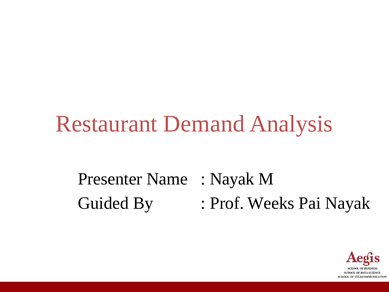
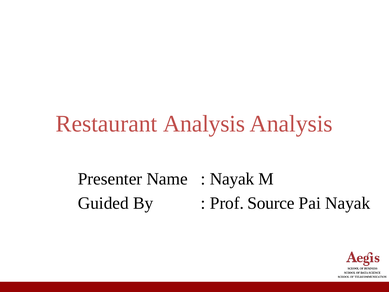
Restaurant Demand: Demand -> Analysis
Weeks: Weeks -> Source
